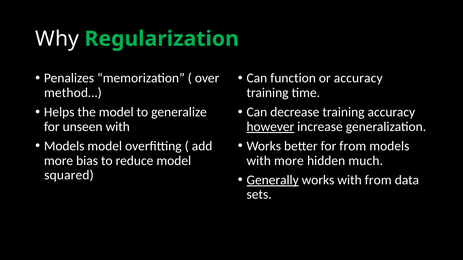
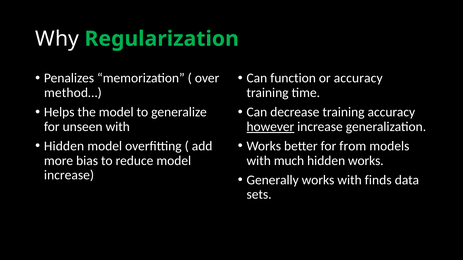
Models at (64, 146): Models -> Hidden
with more: more -> much
hidden much: much -> works
squared at (69, 175): squared -> increase
Generally underline: present -> none
with from: from -> finds
